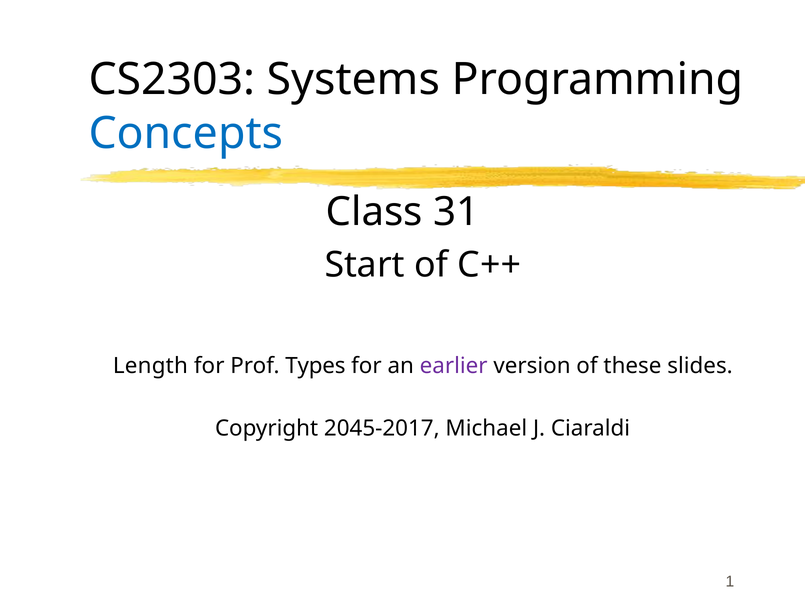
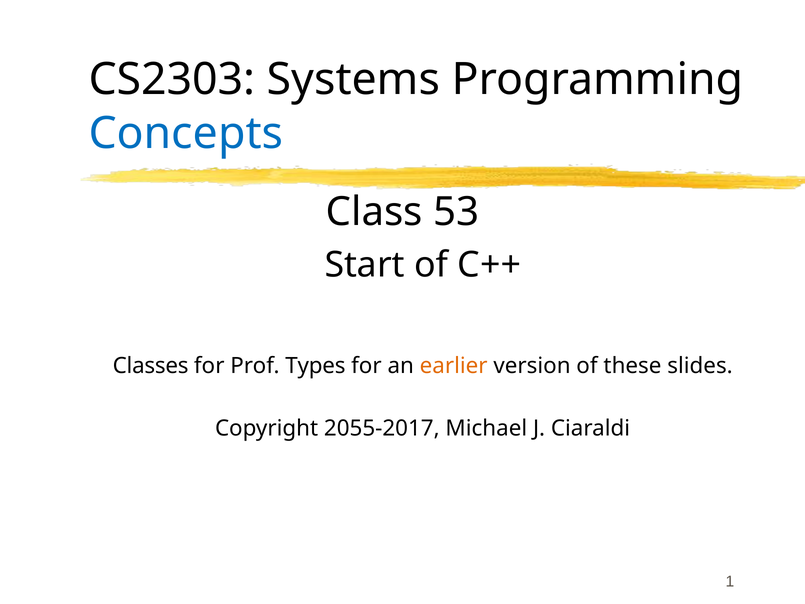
31: 31 -> 53
Length: Length -> Classes
earlier colour: purple -> orange
2045-2017: 2045-2017 -> 2055-2017
